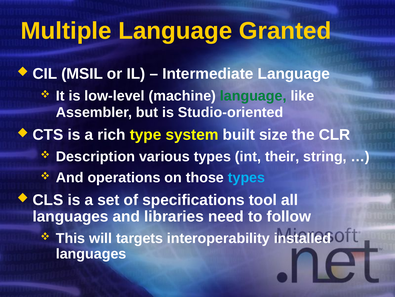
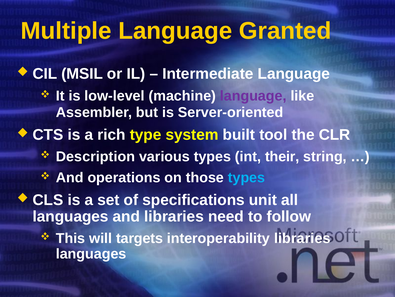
language at (253, 96) colour: green -> purple
Studio-oriented: Studio-oriented -> Server-oriented
size: size -> tool
tool: tool -> unit
interoperability installed: installed -> libraries
